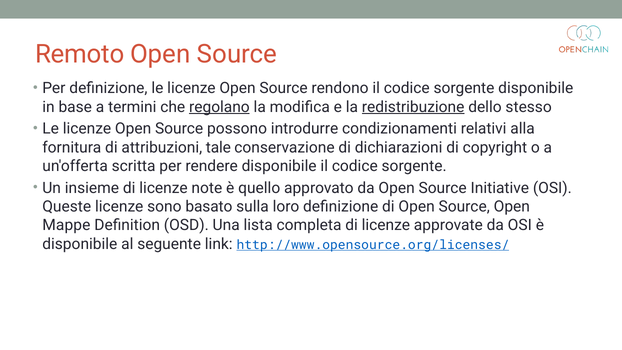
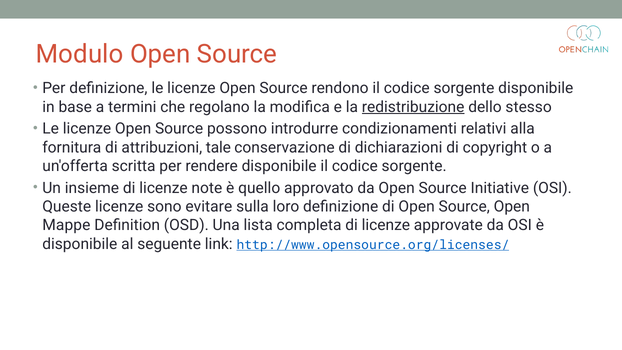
Remoto: Remoto -> Modulo
regolano underline: present -> none
basato: basato -> evitare
